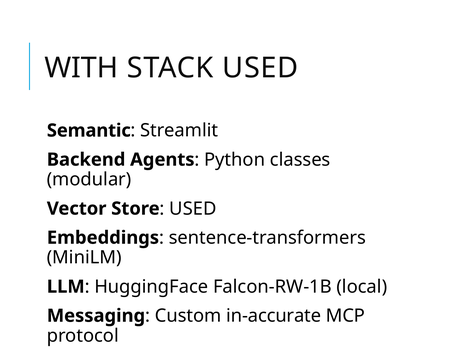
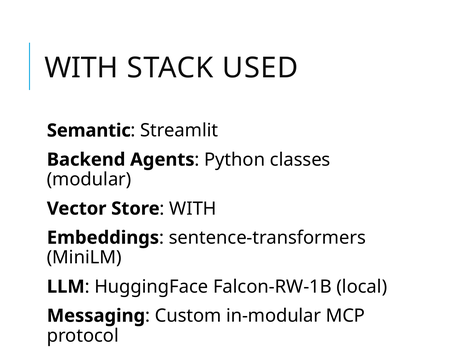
USED at (193, 208): USED -> WITH
in-accurate: in-accurate -> in-modular
